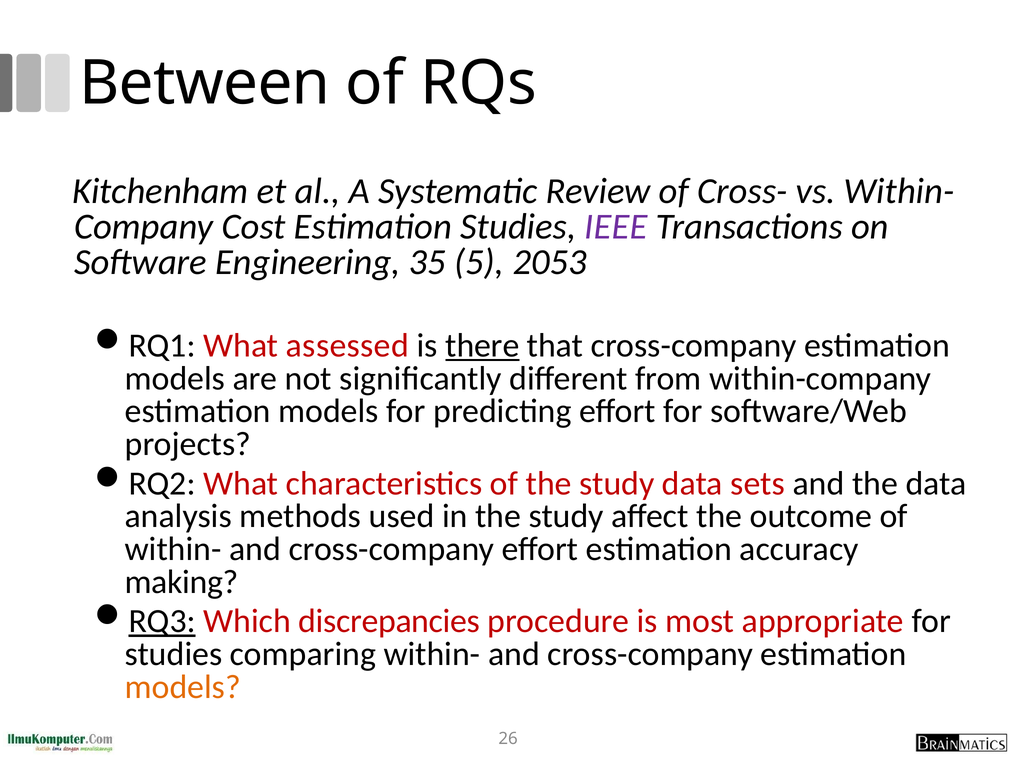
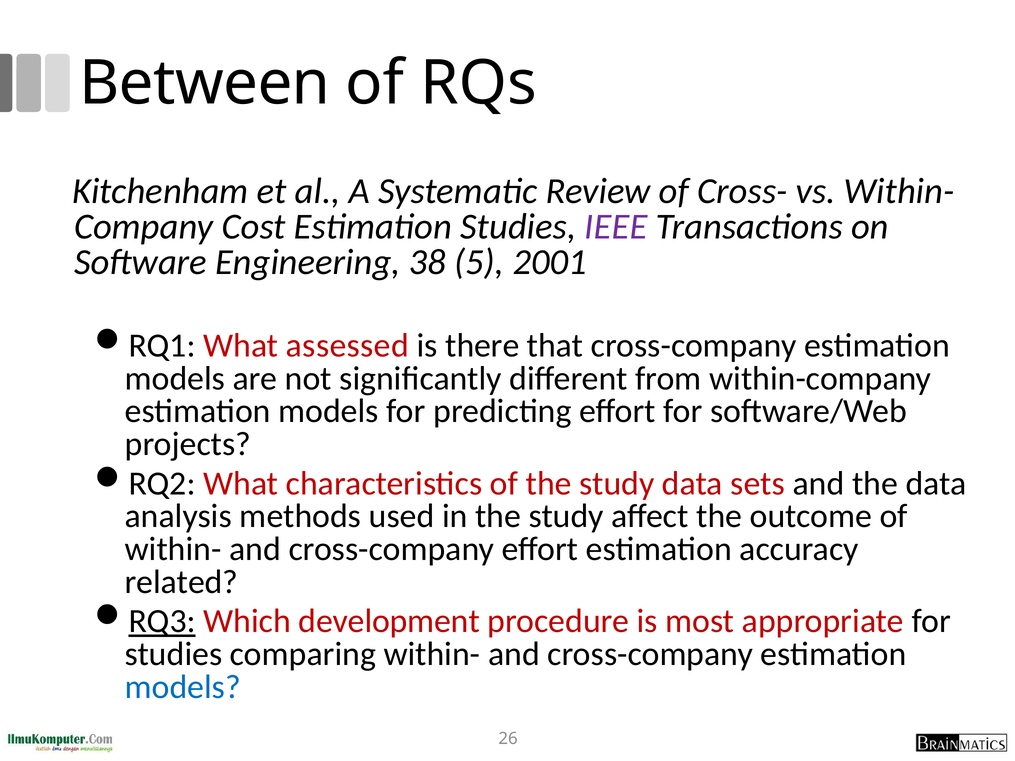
35: 35 -> 38
2053: 2053 -> 2001
there underline: present -> none
making: making -> related
discrepancies: discrepancies -> development
models at (183, 687) colour: orange -> blue
